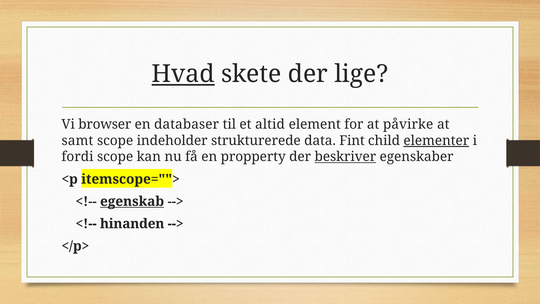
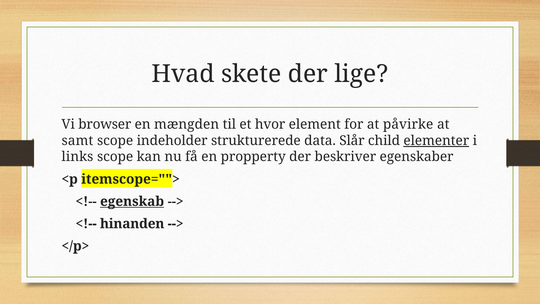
Hvad underline: present -> none
databaser: databaser -> mængden
altid: altid -> hvor
Fint: Fint -> Slår
fordi: fordi -> links
beskriver underline: present -> none
